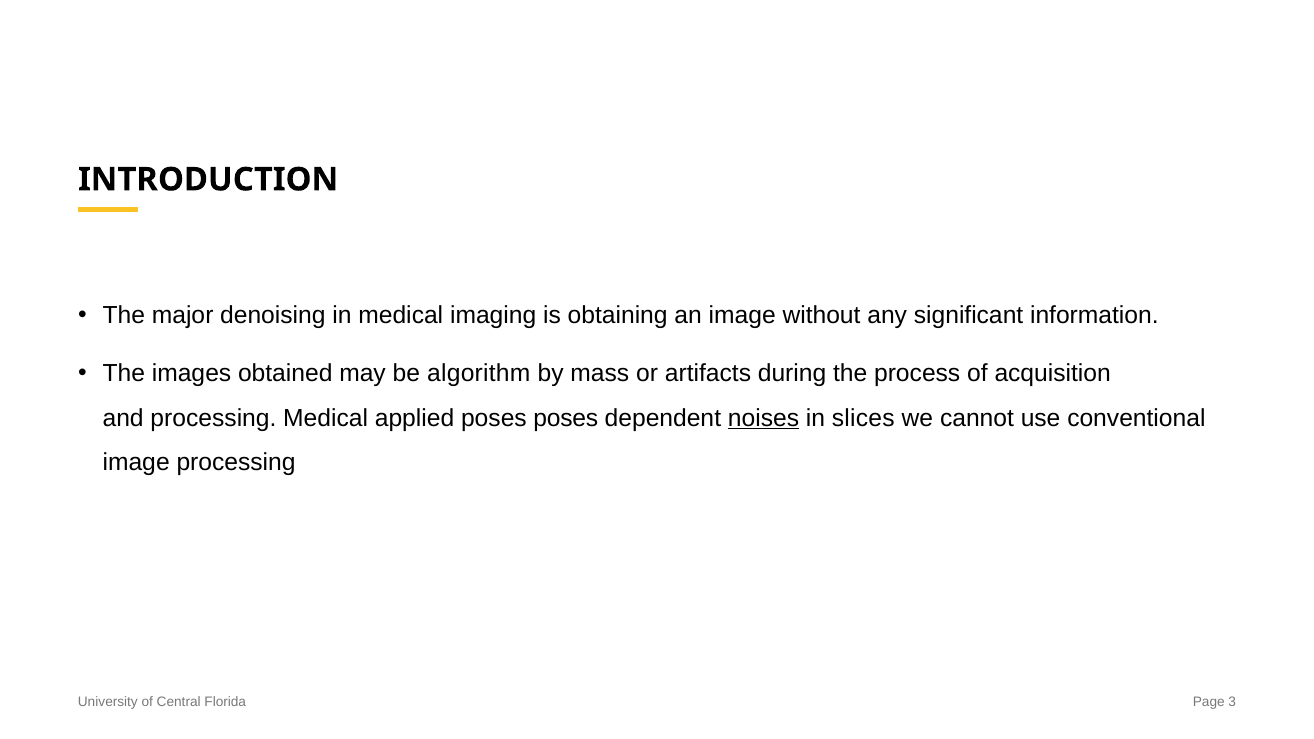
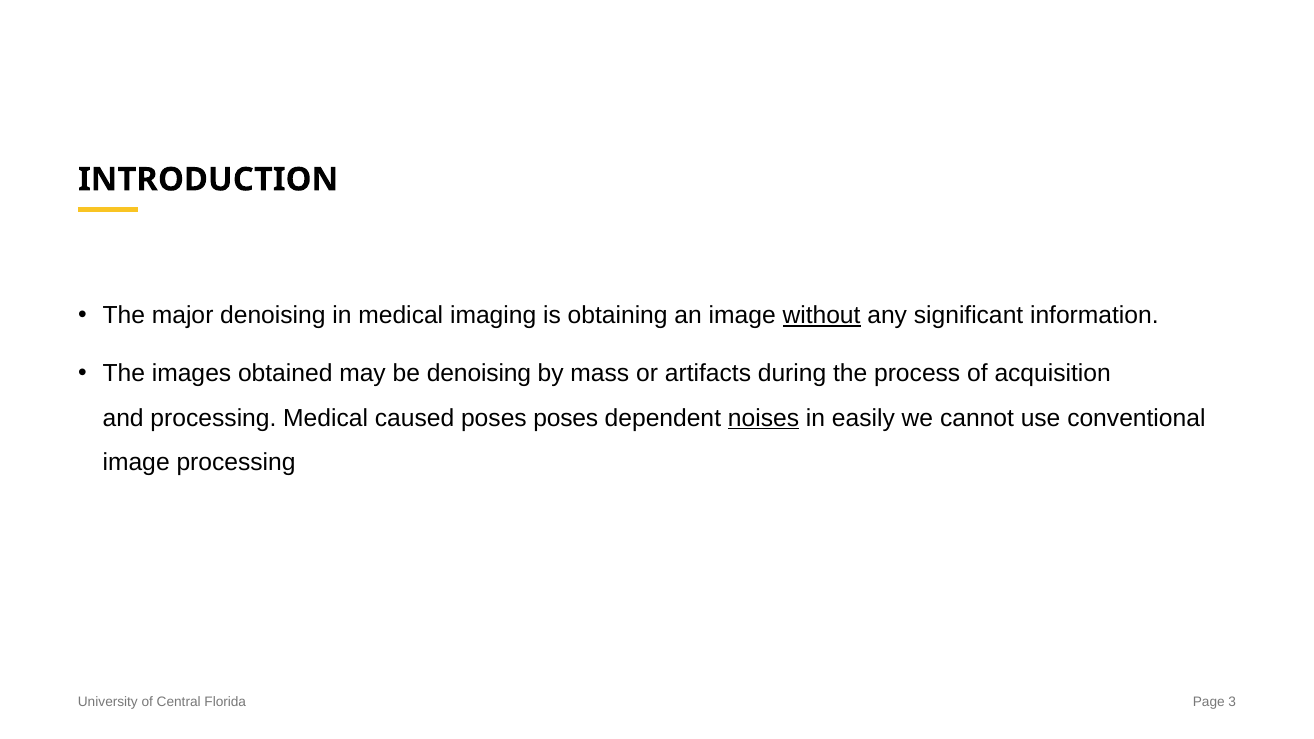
without underline: none -> present
be algorithm: algorithm -> denoising
applied: applied -> caused
slices: slices -> easily
